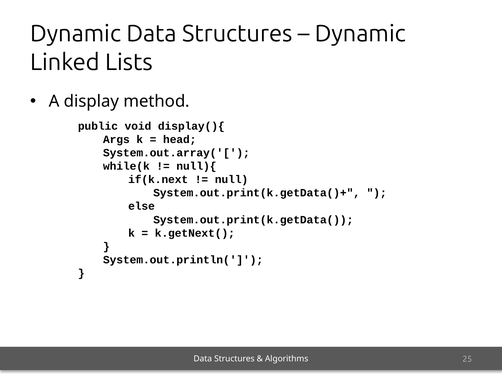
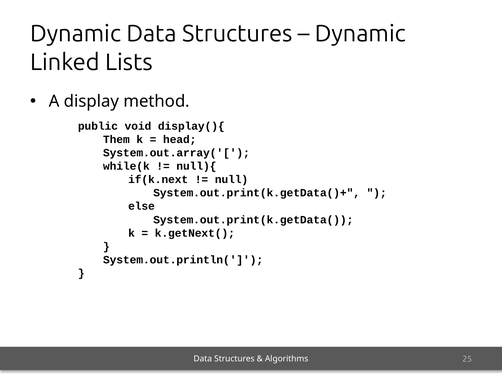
Args: Args -> Them
